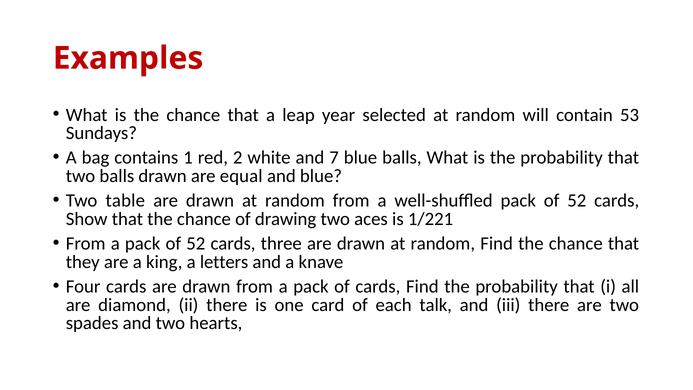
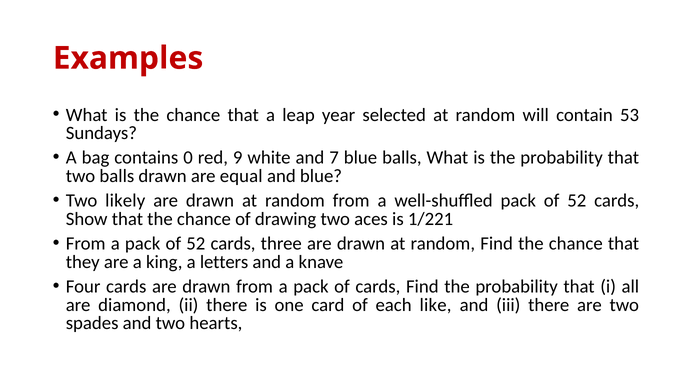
1: 1 -> 0
2: 2 -> 9
table: table -> likely
talk: talk -> like
